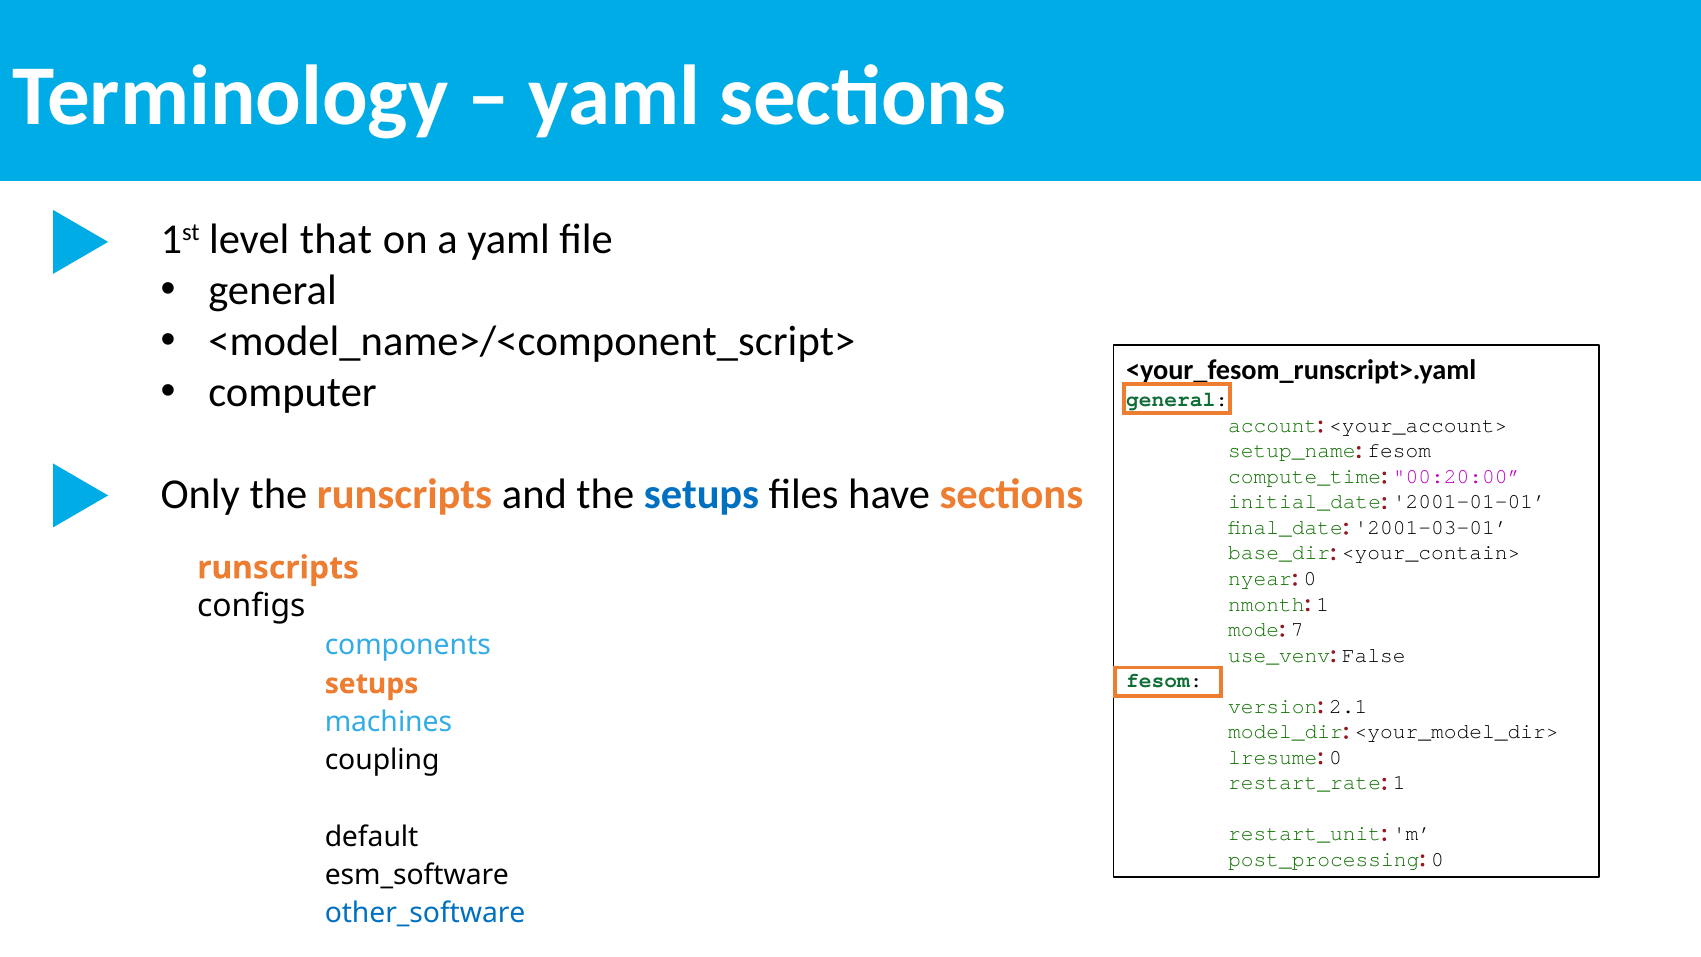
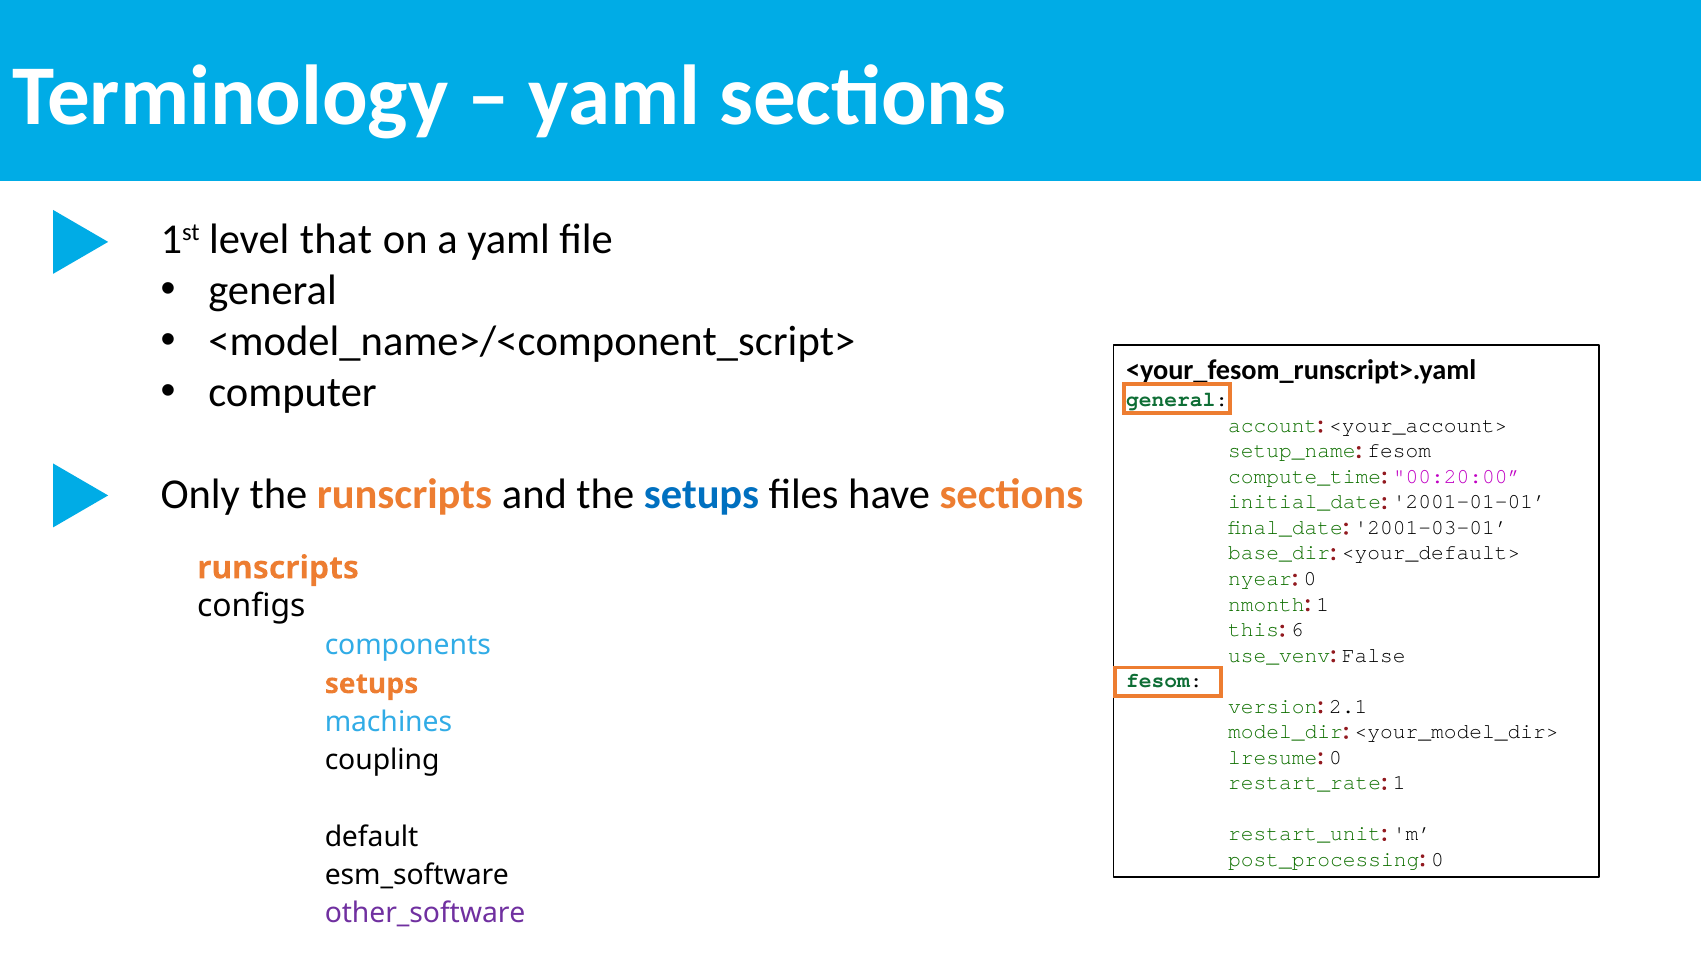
<your_contain>: <your_contain> -> <your_default>
mode: mode -> this
7: 7 -> 6
other_software colour: blue -> purple
